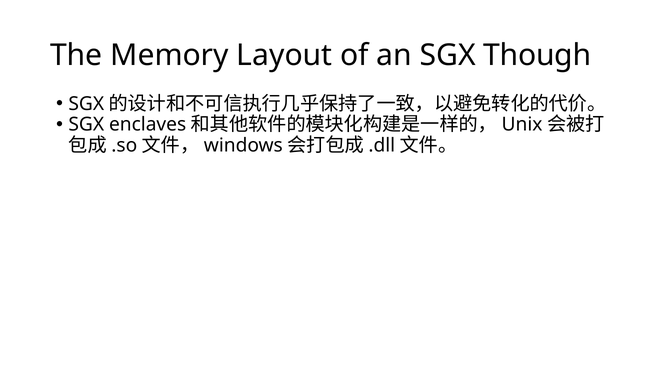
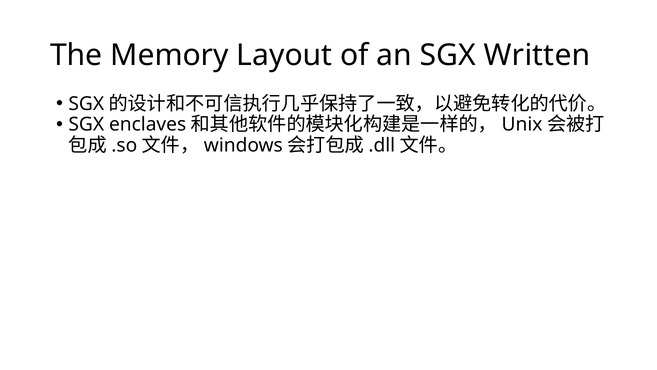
Though: Though -> Written
